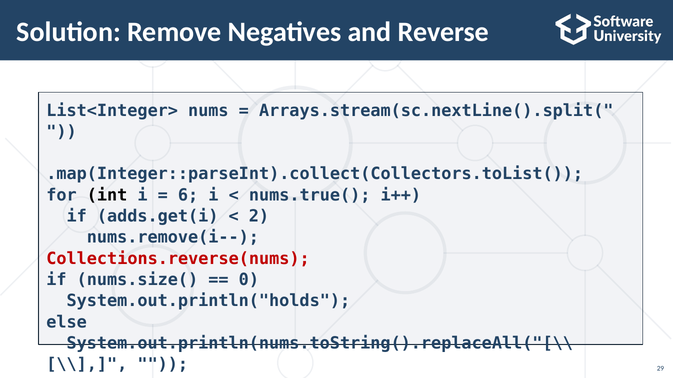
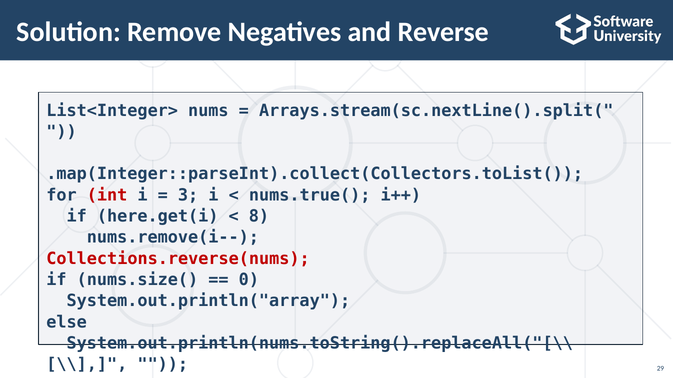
int colour: black -> red
6: 6 -> 3
adds.get(i: adds.get(i -> here.get(i
2: 2 -> 8
System.out.println("holds: System.out.println("holds -> System.out.println("array
